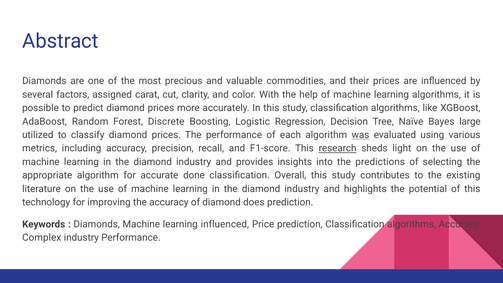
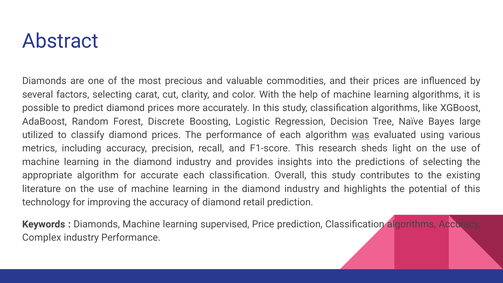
factors assigned: assigned -> selecting
research underline: present -> none
accurate done: done -> each
does: does -> retail
learning influenced: influenced -> supervised
